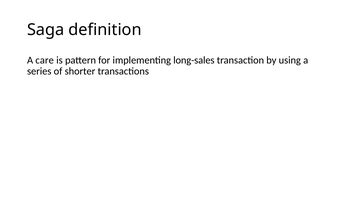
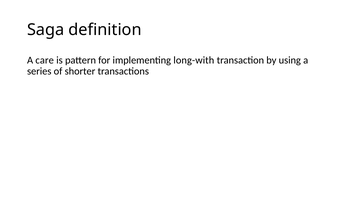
long-sales: long-sales -> long-with
